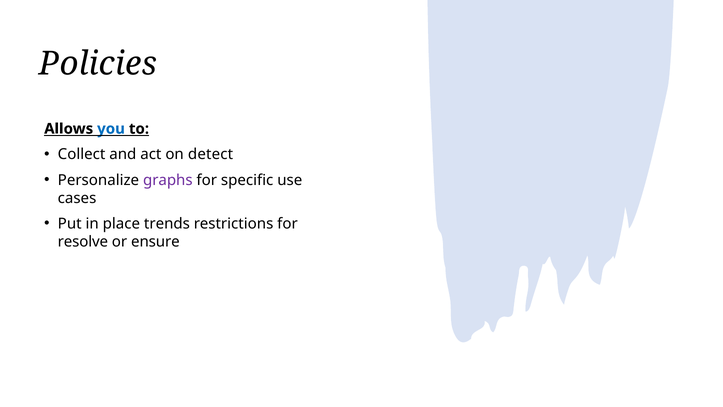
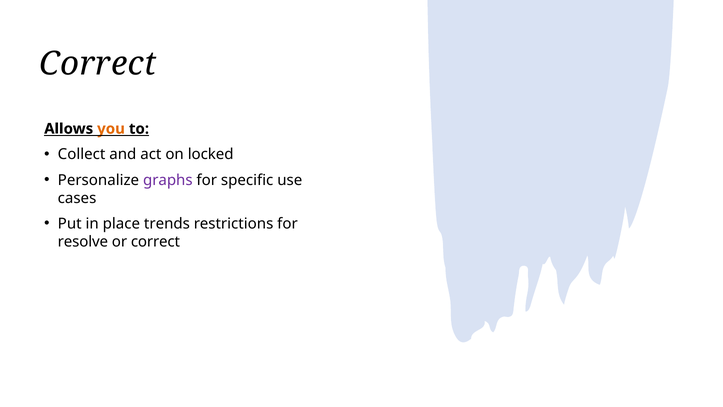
Policies at (98, 64): Policies -> Correct
you colour: blue -> orange
detect: detect -> locked
or ensure: ensure -> correct
